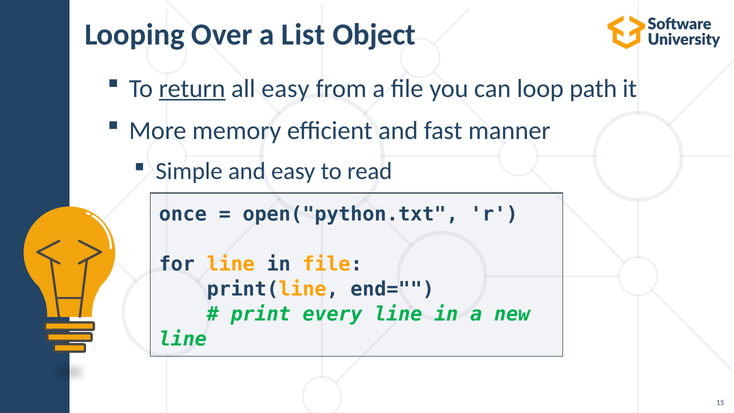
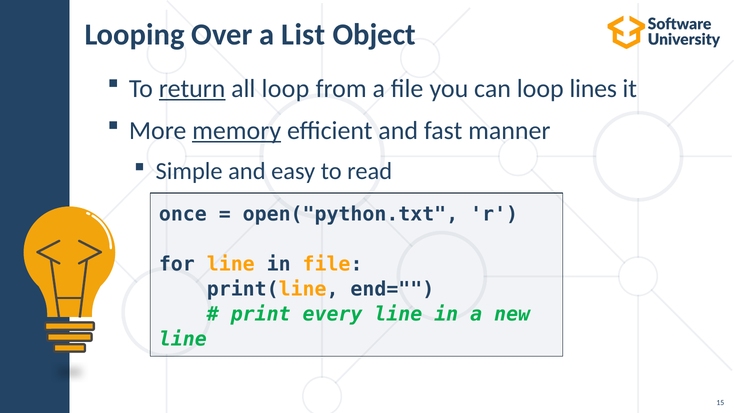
all easy: easy -> loop
path: path -> lines
memory underline: none -> present
